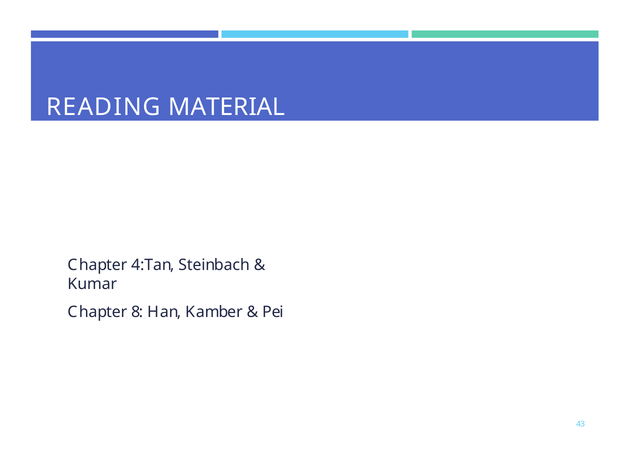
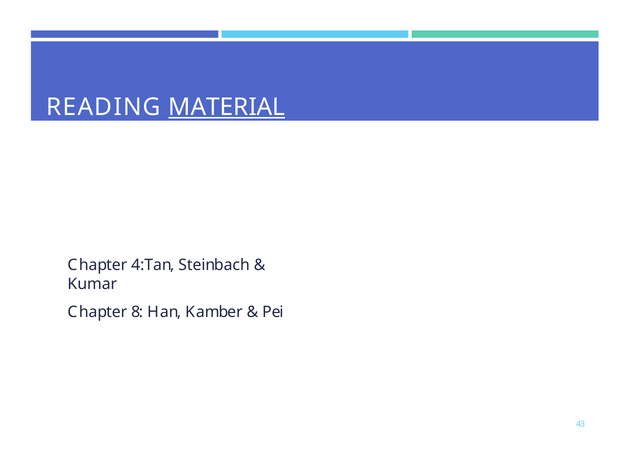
MATERIAL underline: none -> present
